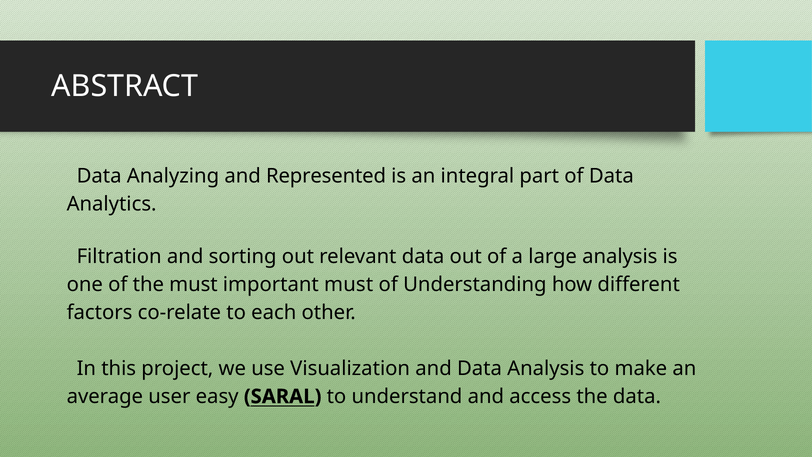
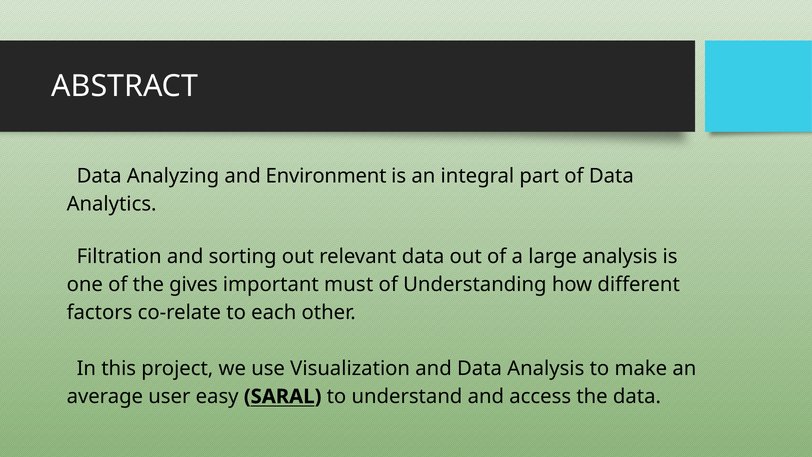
Represented: Represented -> Environment
the must: must -> gives
